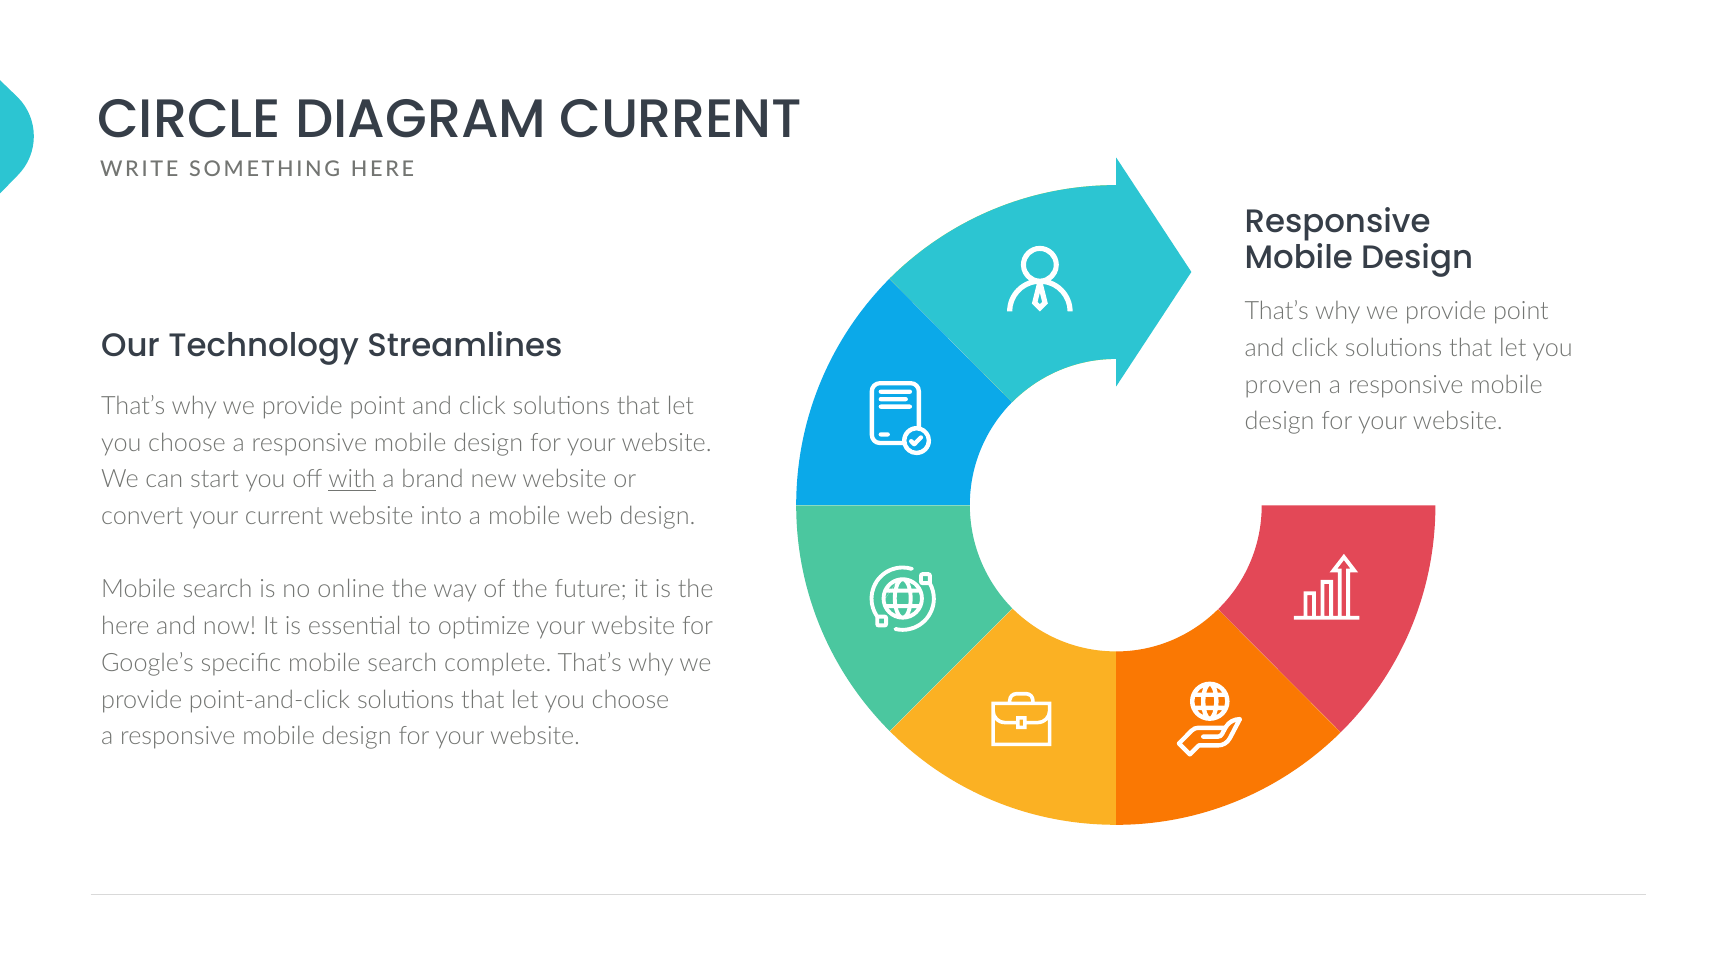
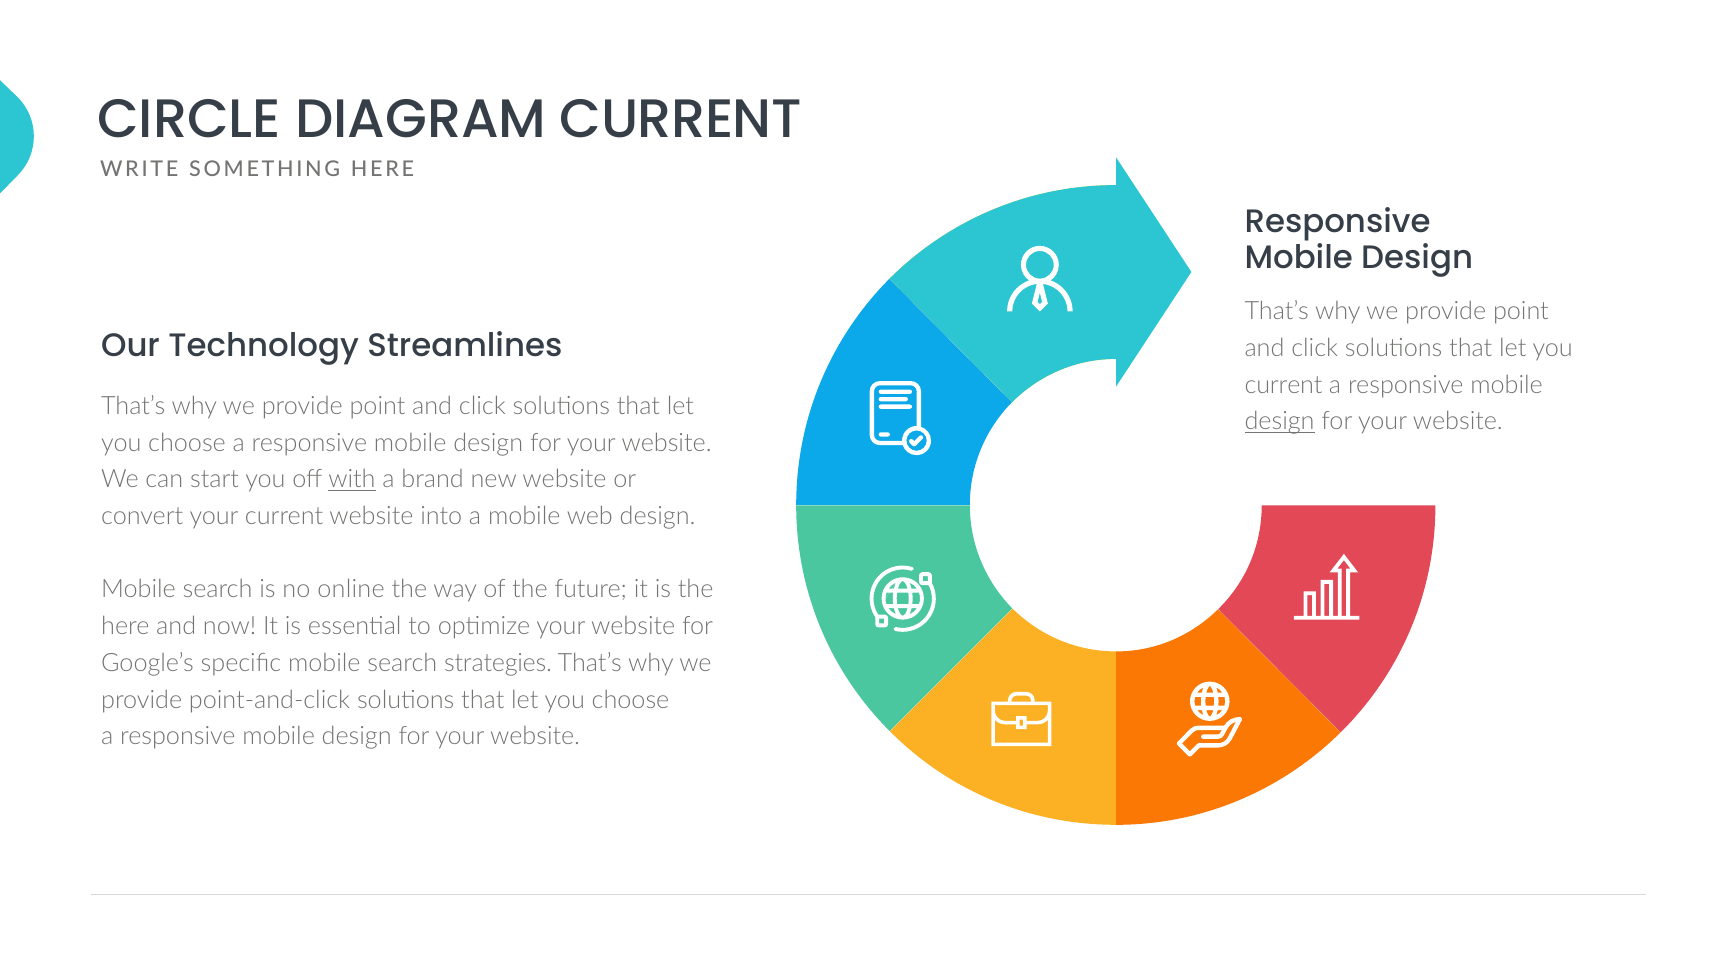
proven at (1283, 384): proven -> current
design at (1280, 421) underline: none -> present
complete: complete -> strategies
